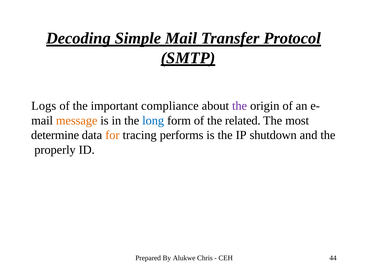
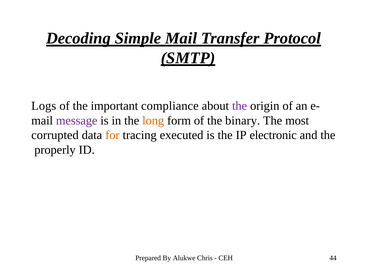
message colour: orange -> purple
long colour: blue -> orange
related: related -> binary
determine: determine -> corrupted
performs: performs -> executed
shutdown: shutdown -> electronic
